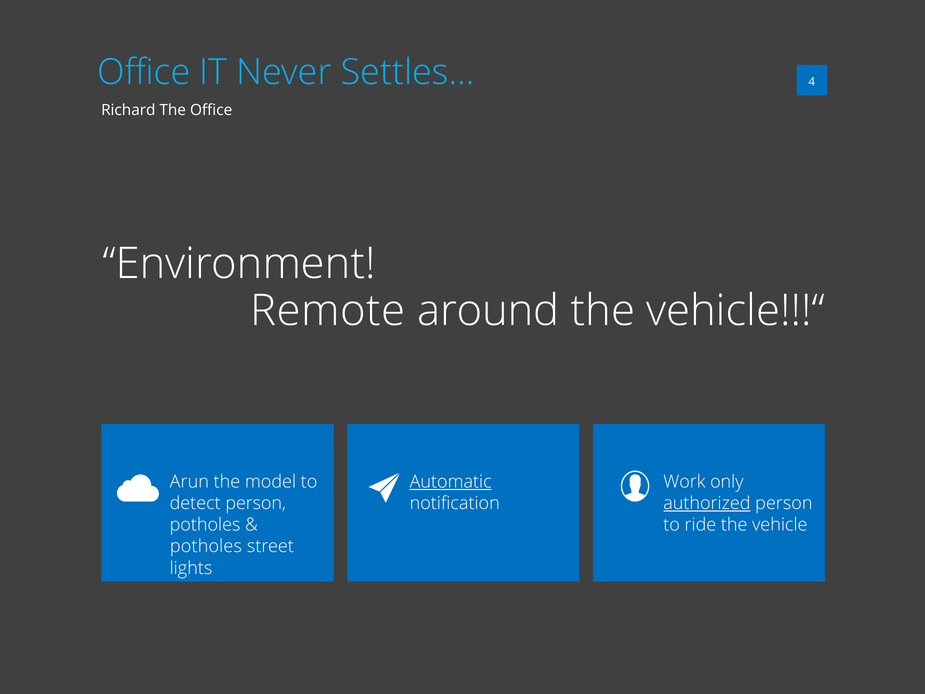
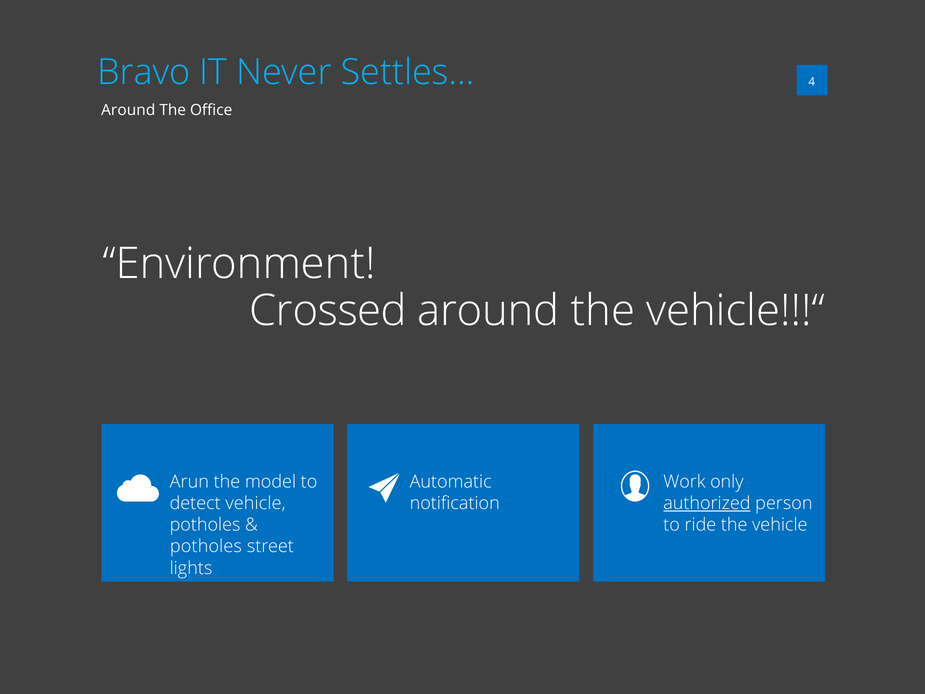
Office at (144, 73): Office -> Bravo
Richard at (128, 110): Richard -> Around
Remote: Remote -> Crossed
Automatic underline: present -> none
detect person: person -> vehicle
